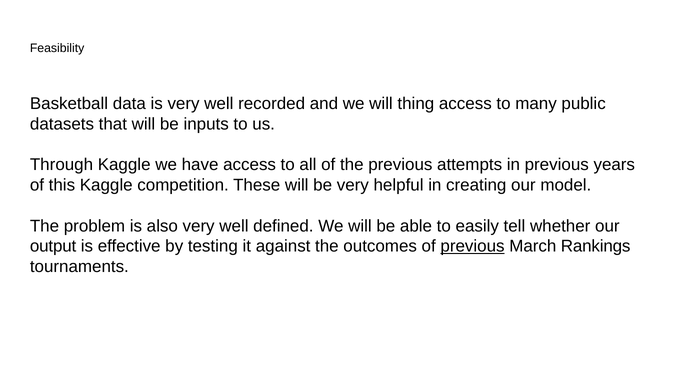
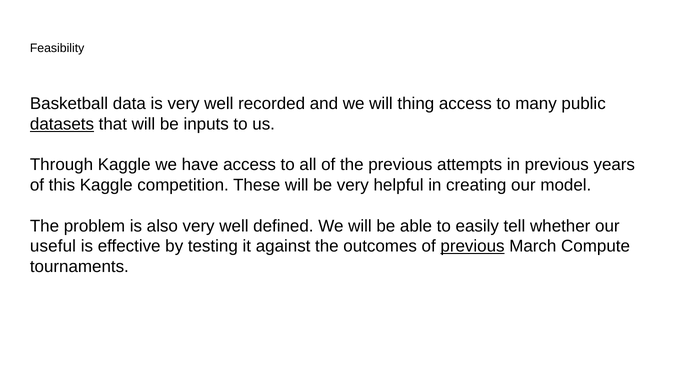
datasets underline: none -> present
output: output -> useful
Rankings: Rankings -> Compute
